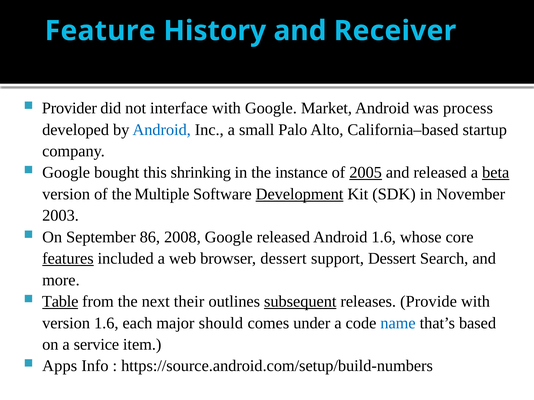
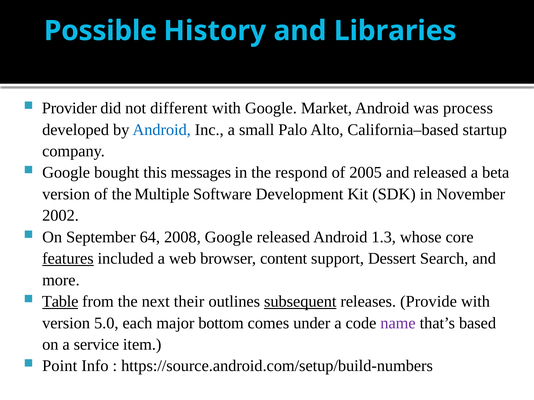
Feature: Feature -> Possible
Receiver: Receiver -> Libraries
interface: interface -> different
shrinking: shrinking -> messages
instance: instance -> respond
2005 underline: present -> none
beta underline: present -> none
Development underline: present -> none
2003: 2003 -> 2002
86: 86 -> 64
Android 1.6: 1.6 -> 1.3
browser dessert: dessert -> content
version 1.6: 1.6 -> 5.0
should: should -> bottom
name colour: blue -> purple
Apps: Apps -> Point
